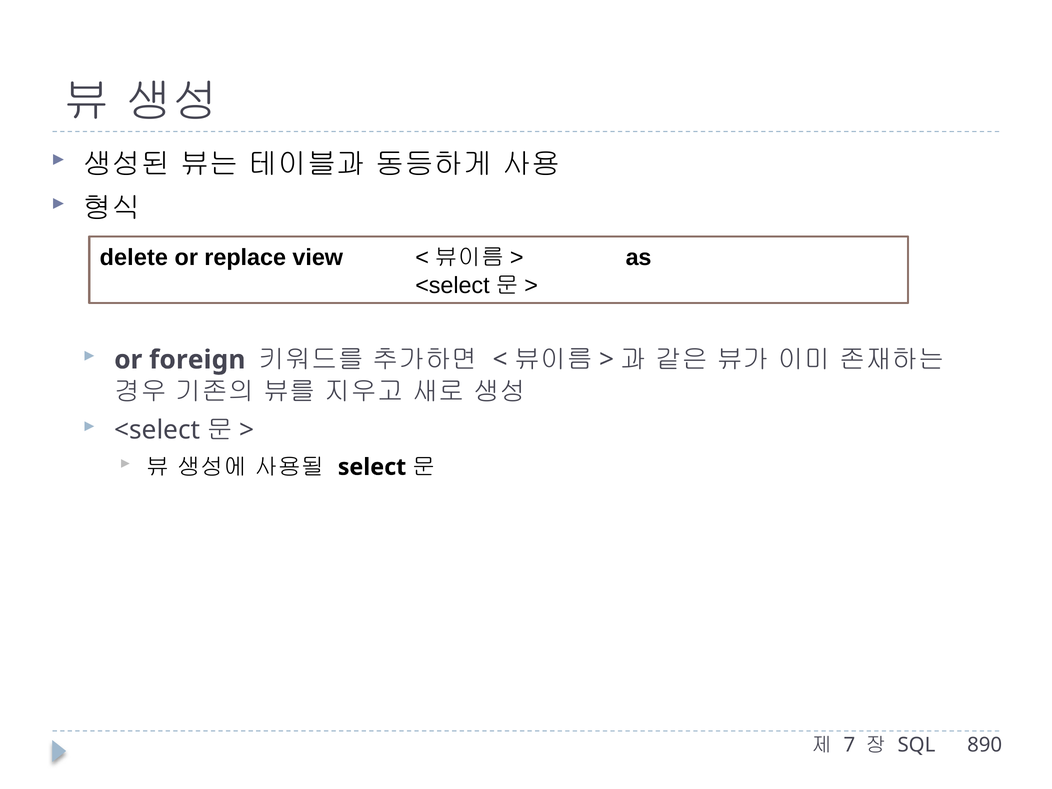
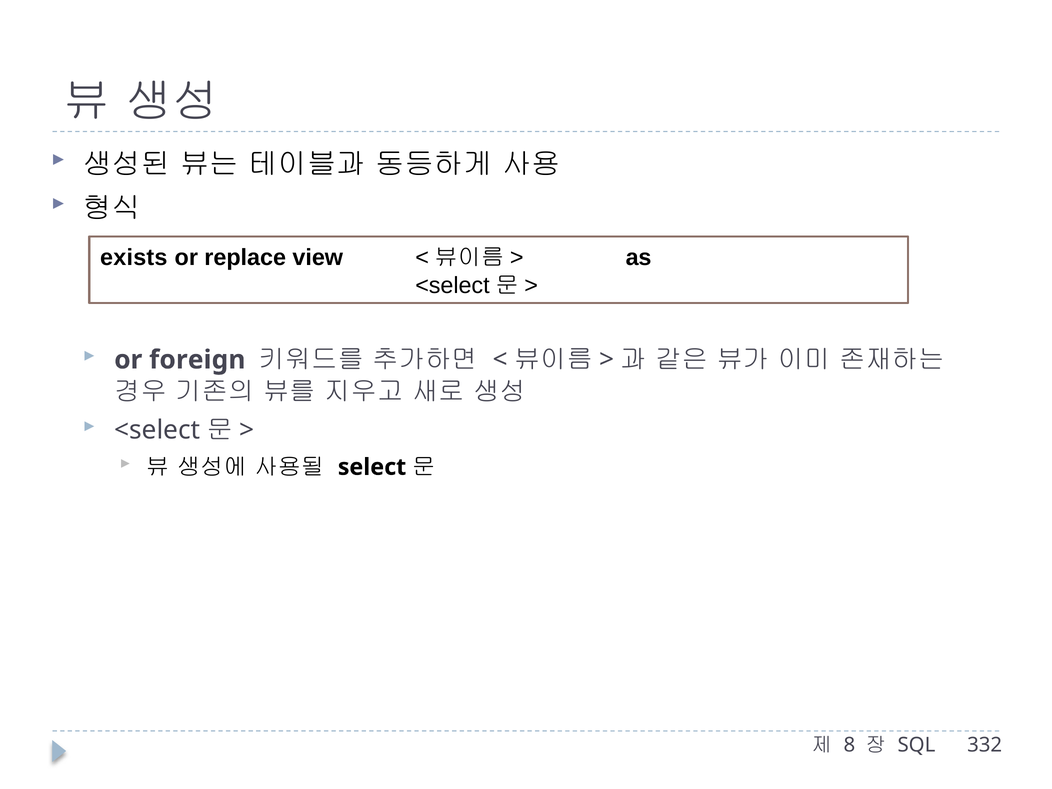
delete: delete -> exists
7: 7 -> 8
890: 890 -> 332
